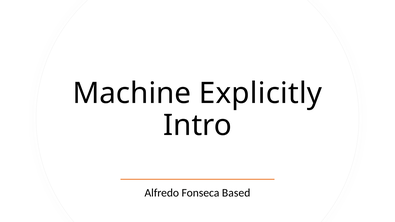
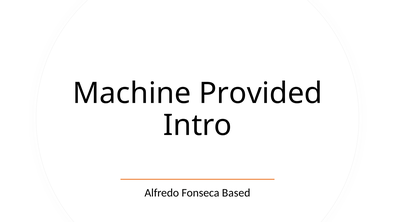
Explicitly: Explicitly -> Provided
